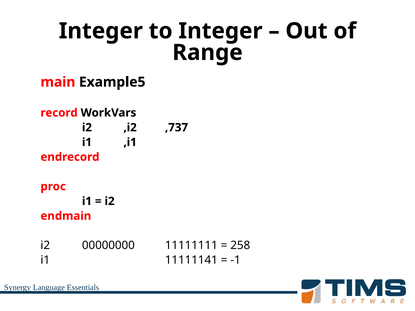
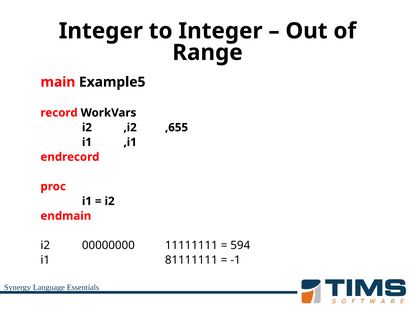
,737: ,737 -> ,655
258: 258 -> 594
11111141: 11111141 -> 81111111
